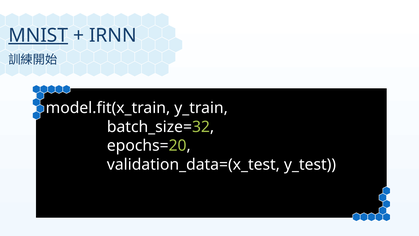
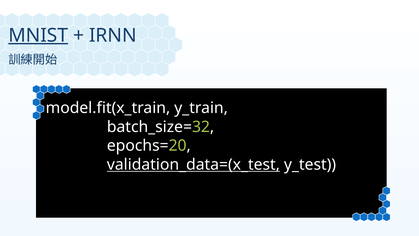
validation_data=(x_test underline: none -> present
